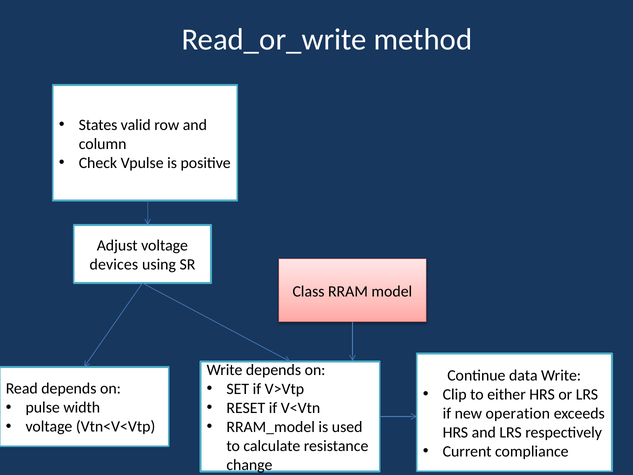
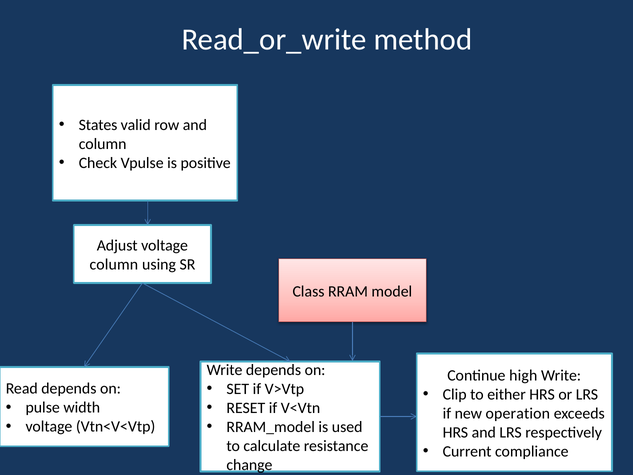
devices at (114, 265): devices -> column
data: data -> high
